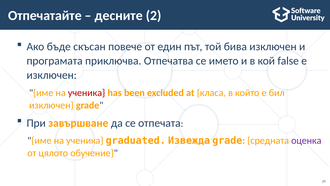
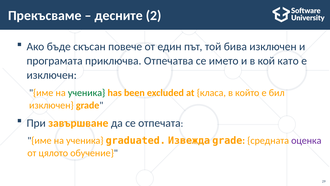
Отпечатайте: Отпечатайте -> Прекъсваме
false: false -> като
ученика at (87, 93) colour: red -> green
